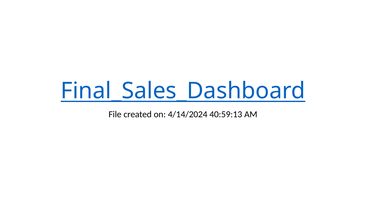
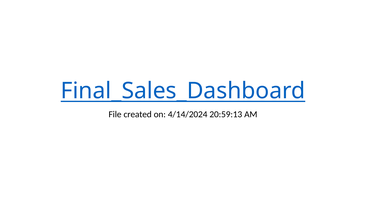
40:59:13: 40:59:13 -> 20:59:13
